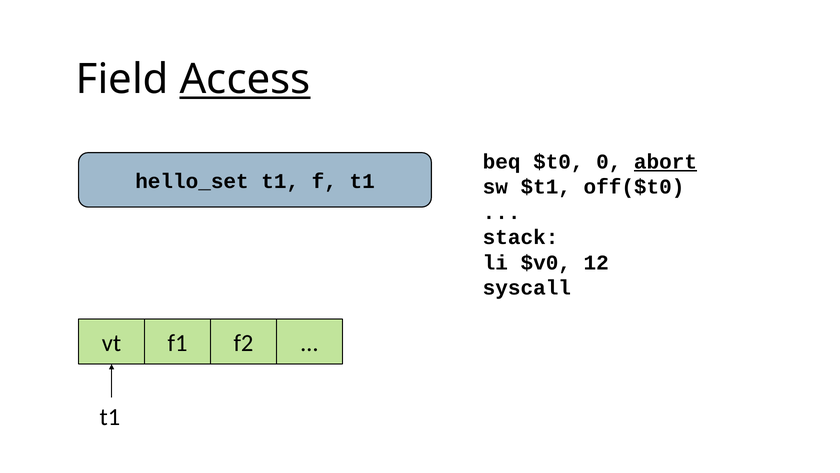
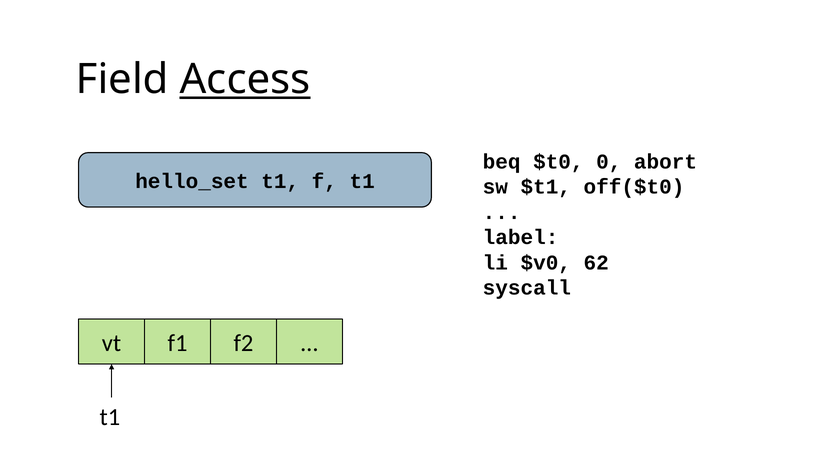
abort underline: present -> none
stack: stack -> label
12: 12 -> 62
